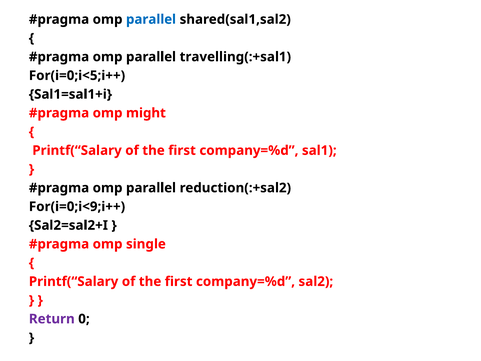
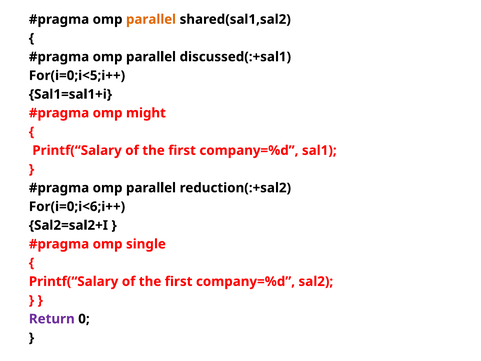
parallel at (151, 19) colour: blue -> orange
travelling(:+sal1: travelling(:+sal1 -> discussed(:+sal1
For(i=0;i<9;i++: For(i=0;i<9;i++ -> For(i=0;i<6;i++
